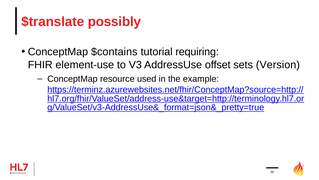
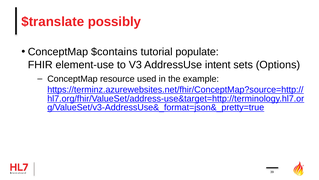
requiring: requiring -> populate
offset: offset -> intent
Version: Version -> Options
